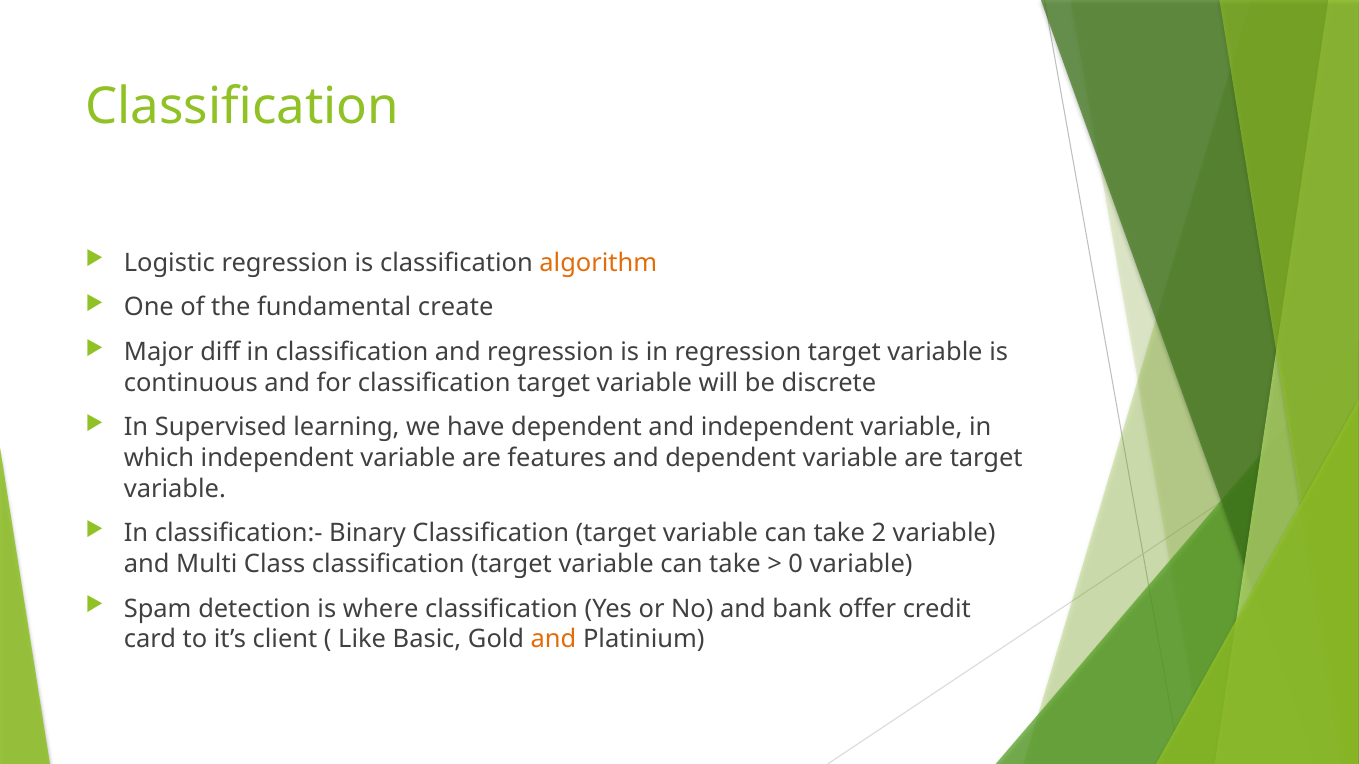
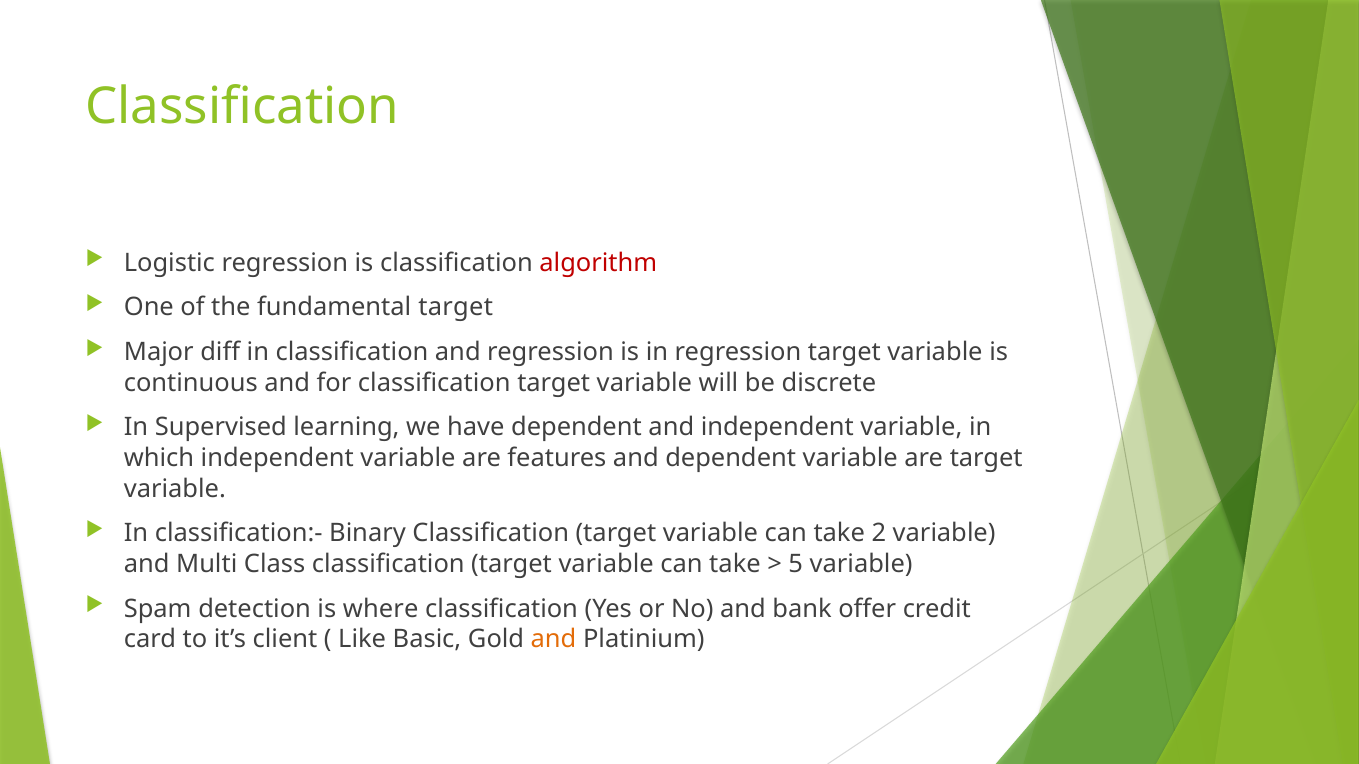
algorithm colour: orange -> red
fundamental create: create -> target
0: 0 -> 5
